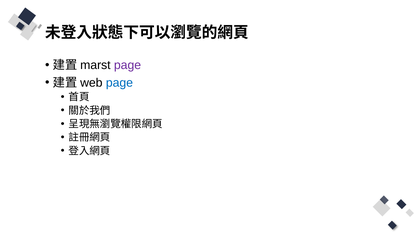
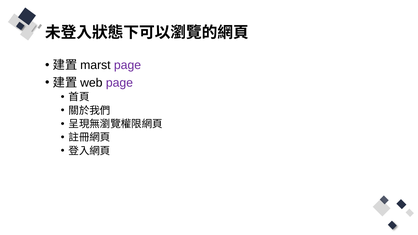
page at (119, 83) colour: blue -> purple
